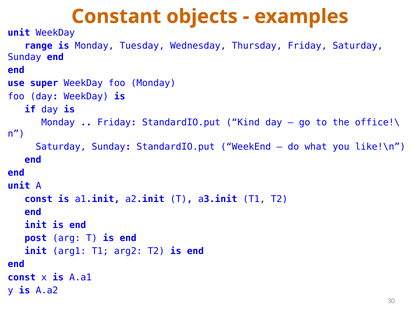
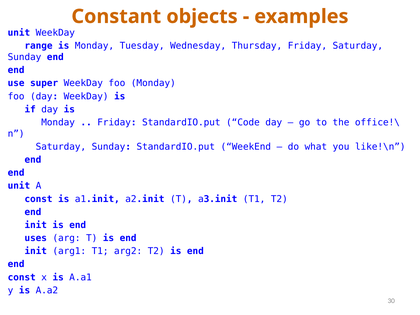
Kind: Kind -> Code
post: post -> uses
